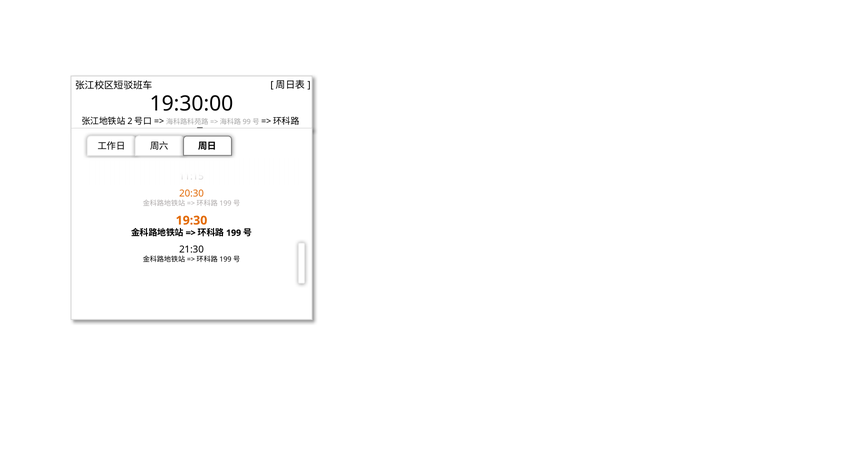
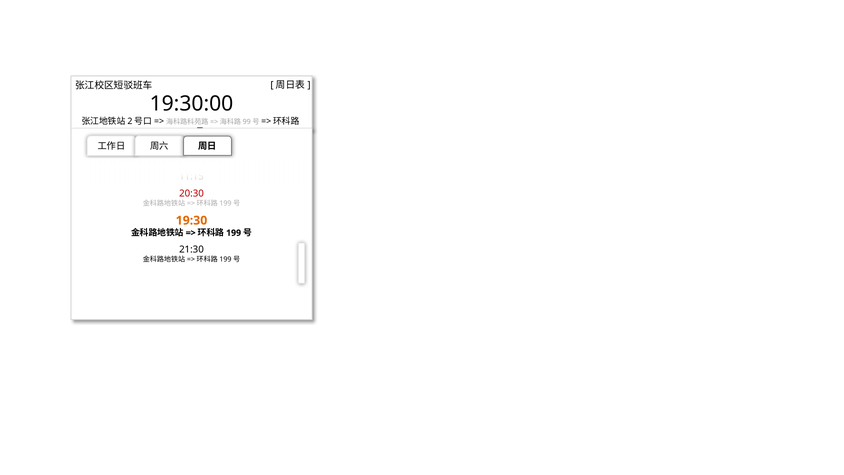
20:30 colour: orange -> red
